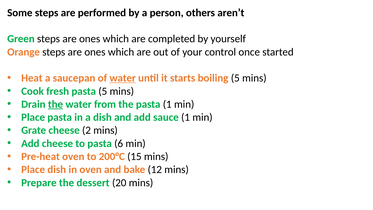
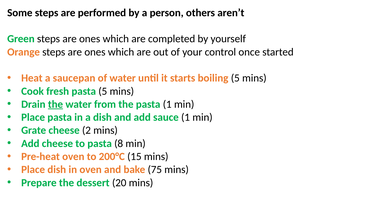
water at (123, 78) underline: present -> none
6: 6 -> 8
12: 12 -> 75
